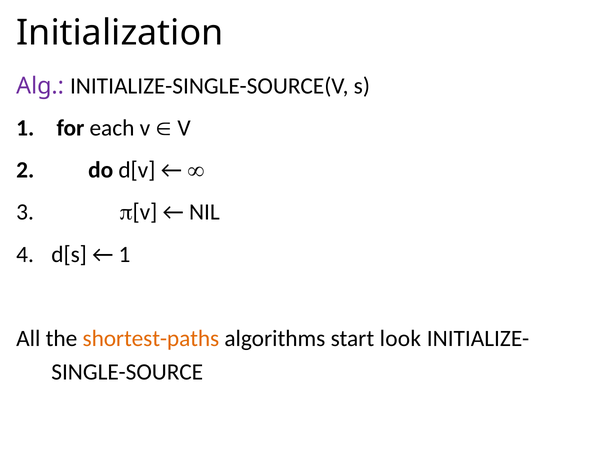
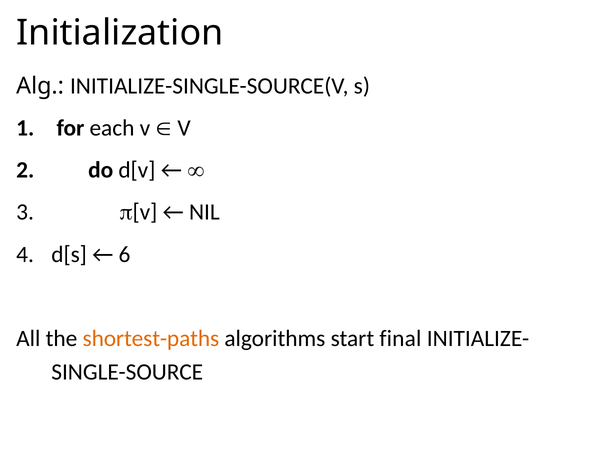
Alg colour: purple -> black
1 at (125, 254): 1 -> 6
look: look -> final
